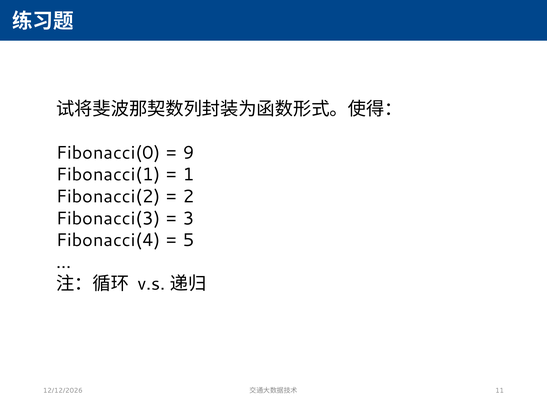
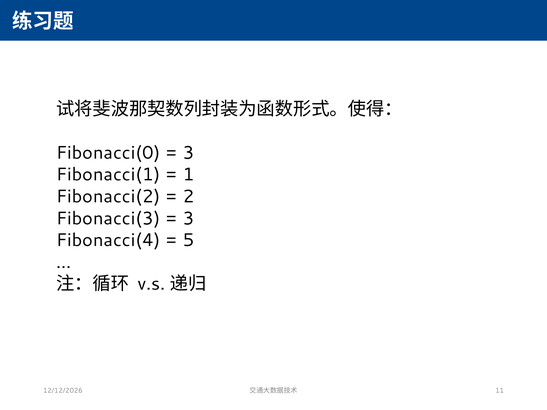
9 at (188, 153): 9 -> 3
